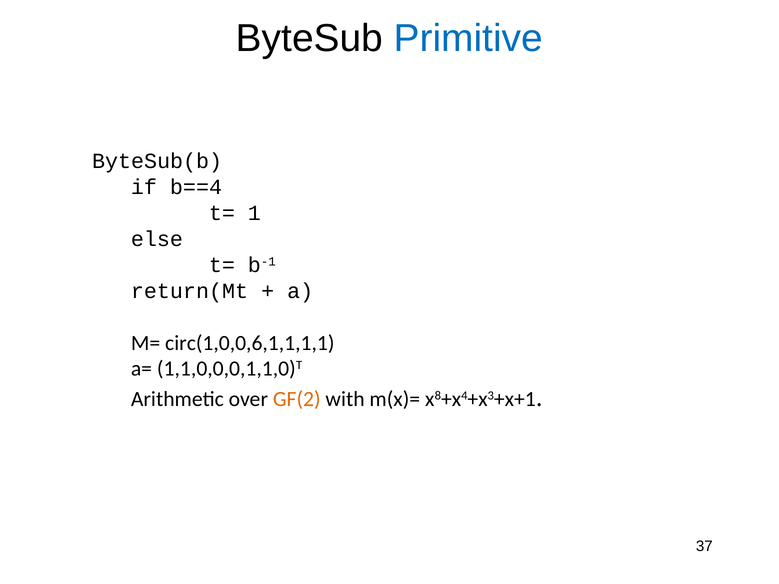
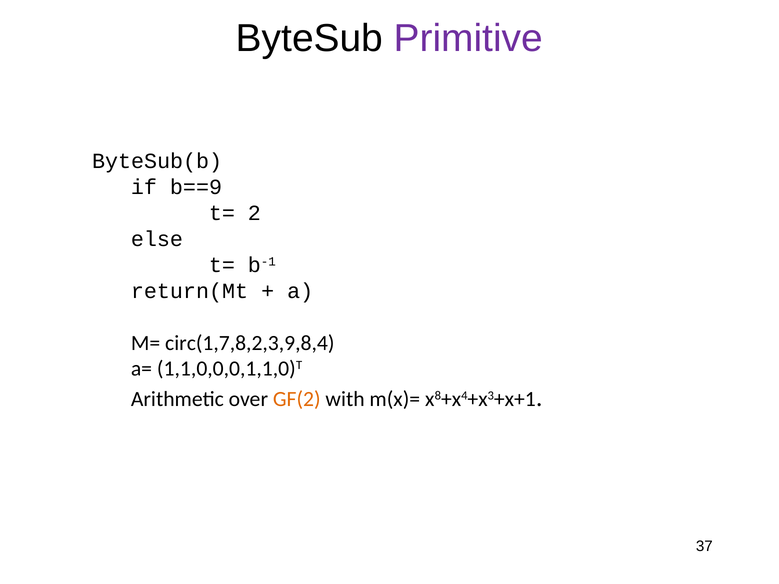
Primitive colour: blue -> purple
b==4: b==4 -> b==9
1: 1 -> 2
circ(1,0,0,6,1,1,1,1: circ(1,0,0,6,1,1,1,1 -> circ(1,7,8,2,3,9,8,4
